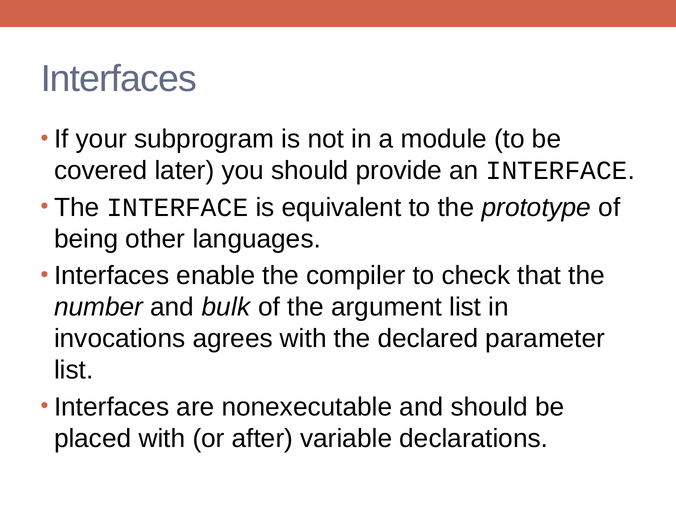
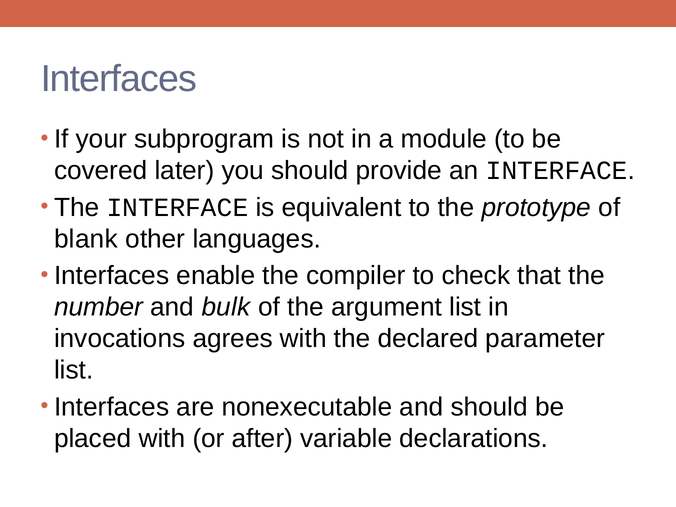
being: being -> blank
